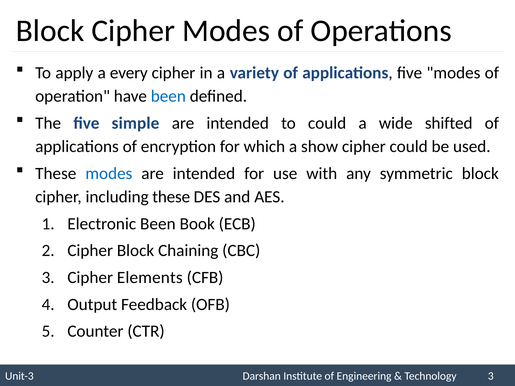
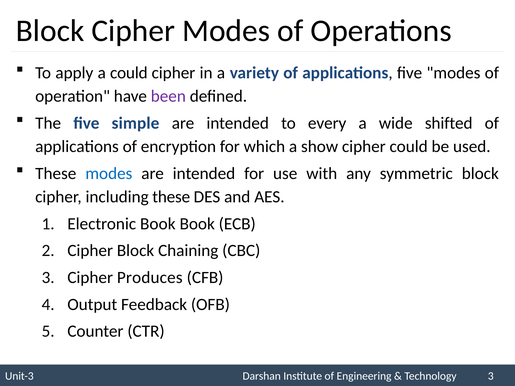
a every: every -> could
been at (168, 96) colour: blue -> purple
to could: could -> every
Electronic Been: Been -> Book
Elements: Elements -> Produces
